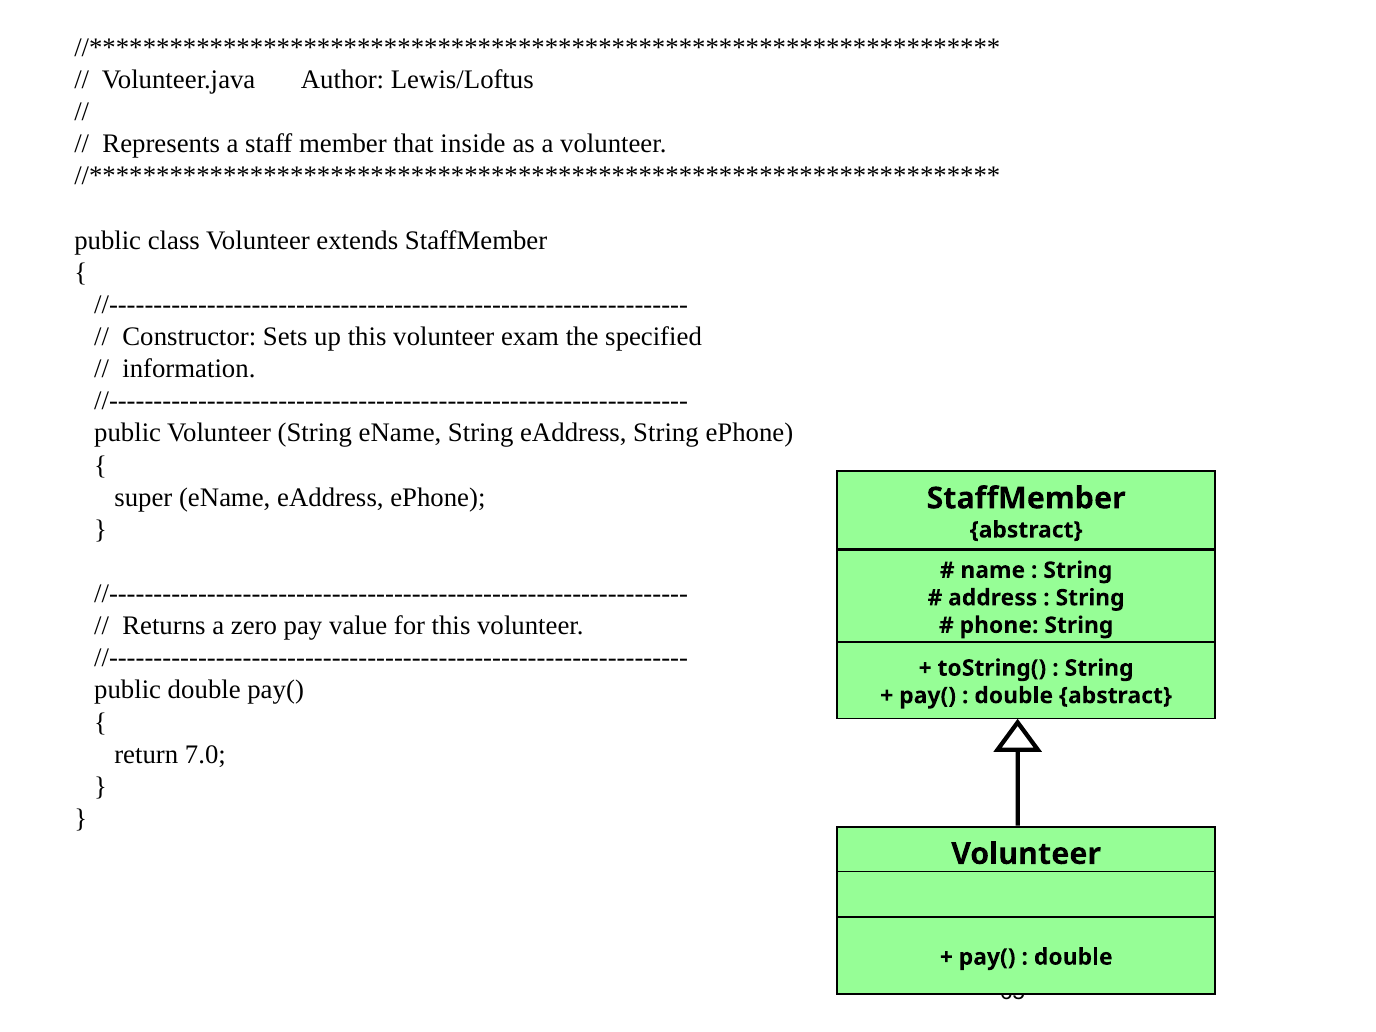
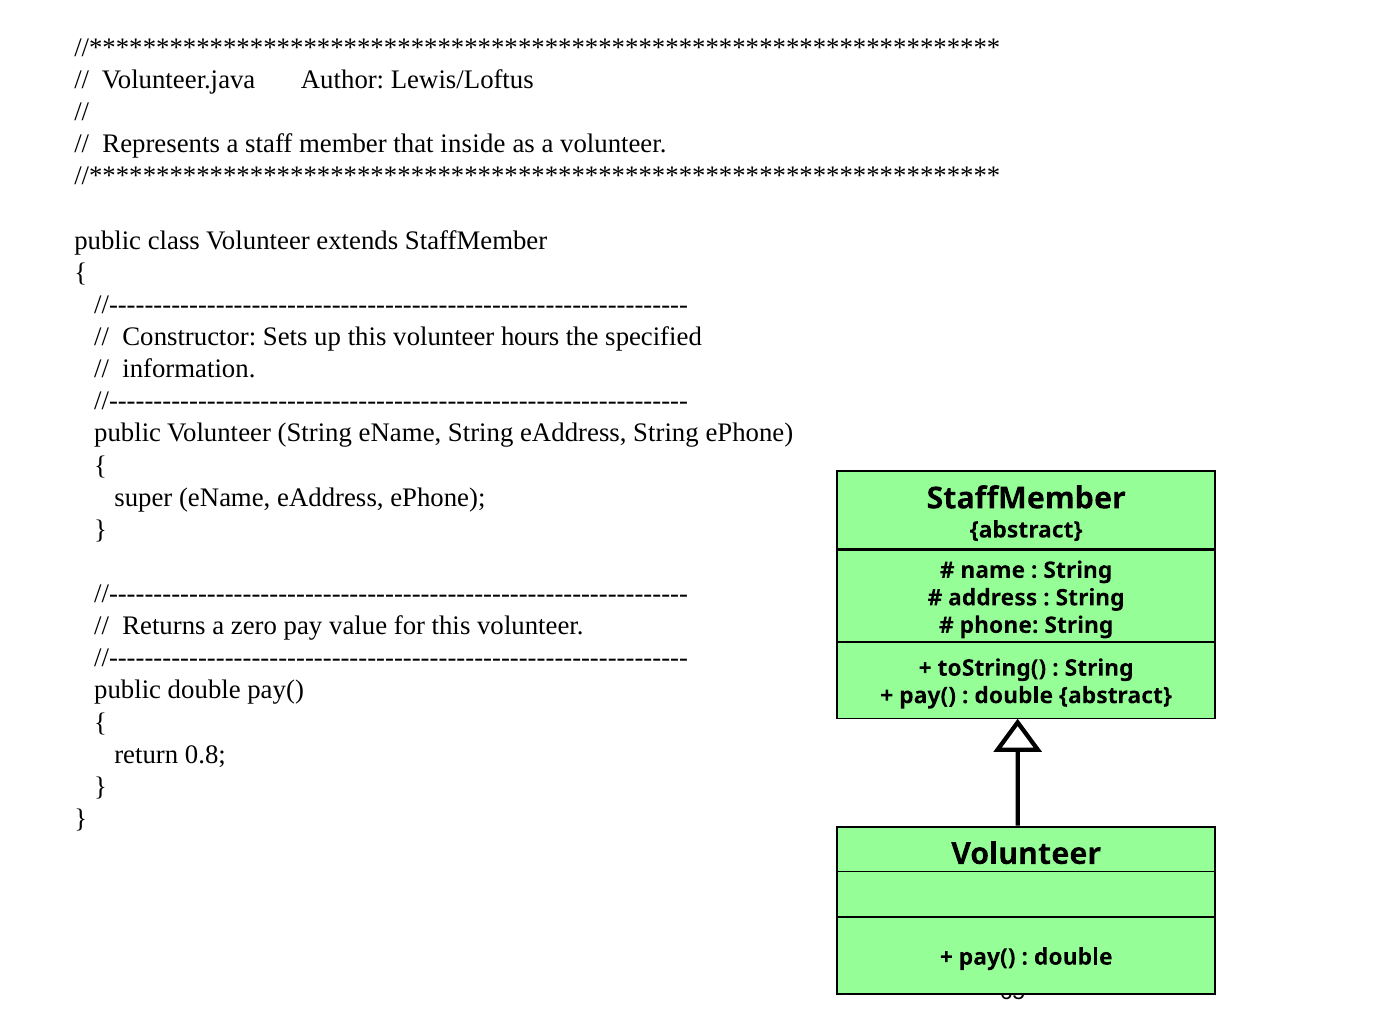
exam: exam -> hours
7.0: 7.0 -> 0.8
